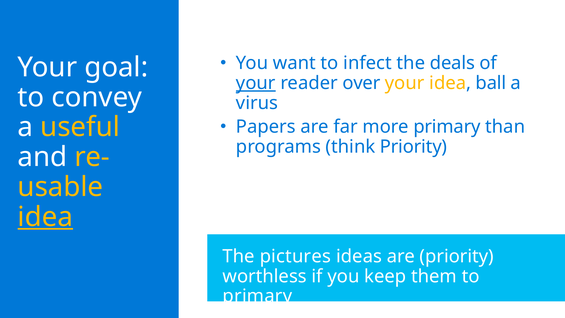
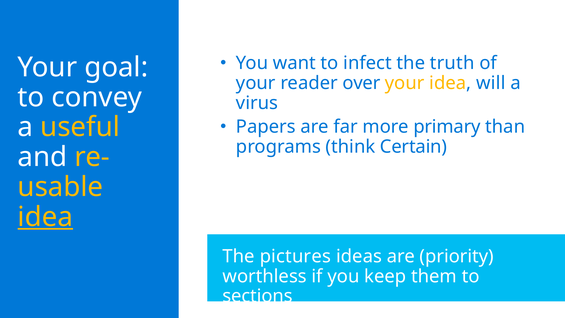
deals: deals -> truth
your at (256, 83) underline: present -> none
ball: ball -> will
think Priority: Priority -> Certain
primary at (257, 296): primary -> sections
